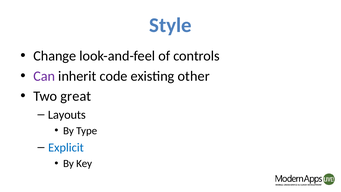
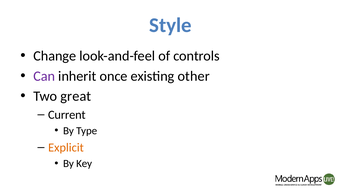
code: code -> once
Layouts: Layouts -> Current
Explicit colour: blue -> orange
